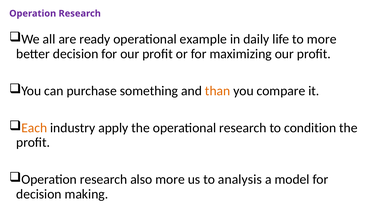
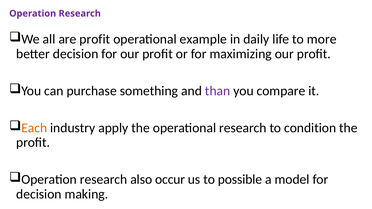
are ready: ready -> profit
than colour: orange -> purple
also more: more -> occur
analysis: analysis -> possible
